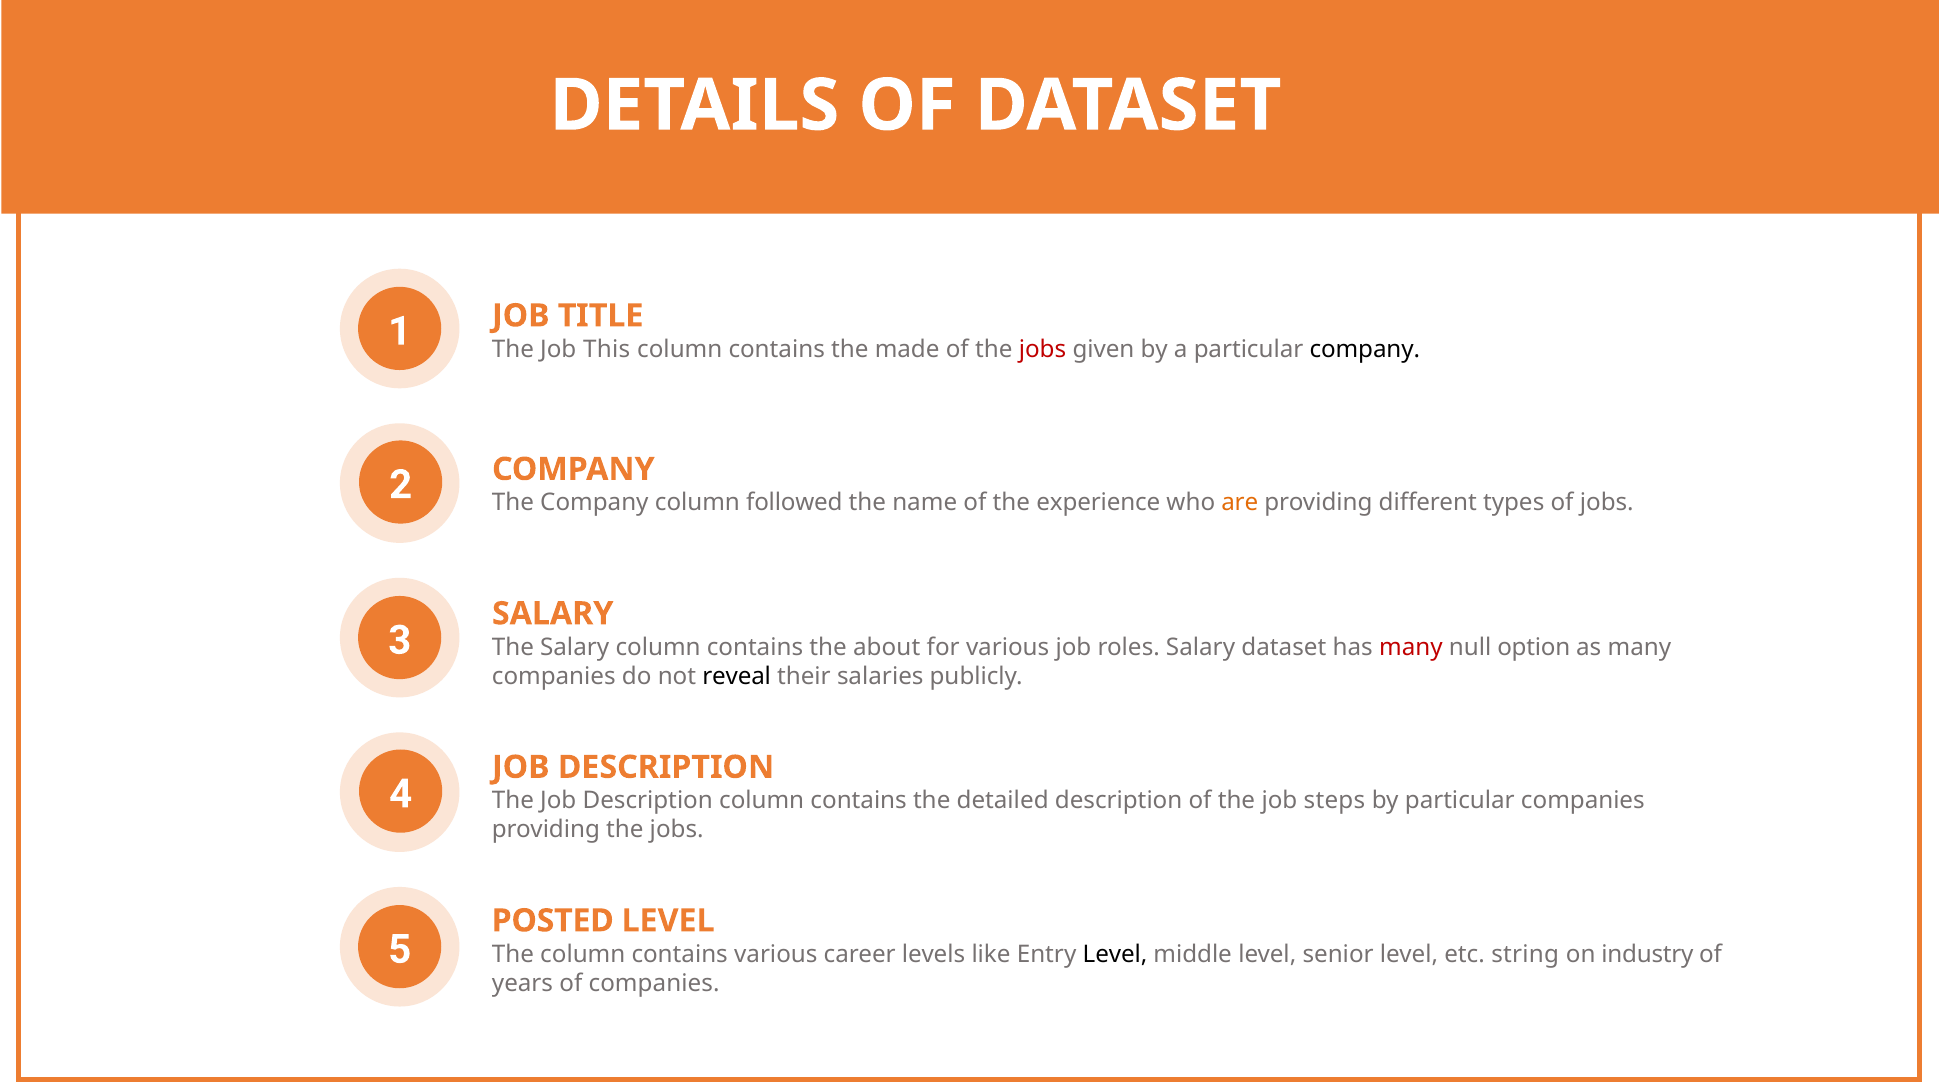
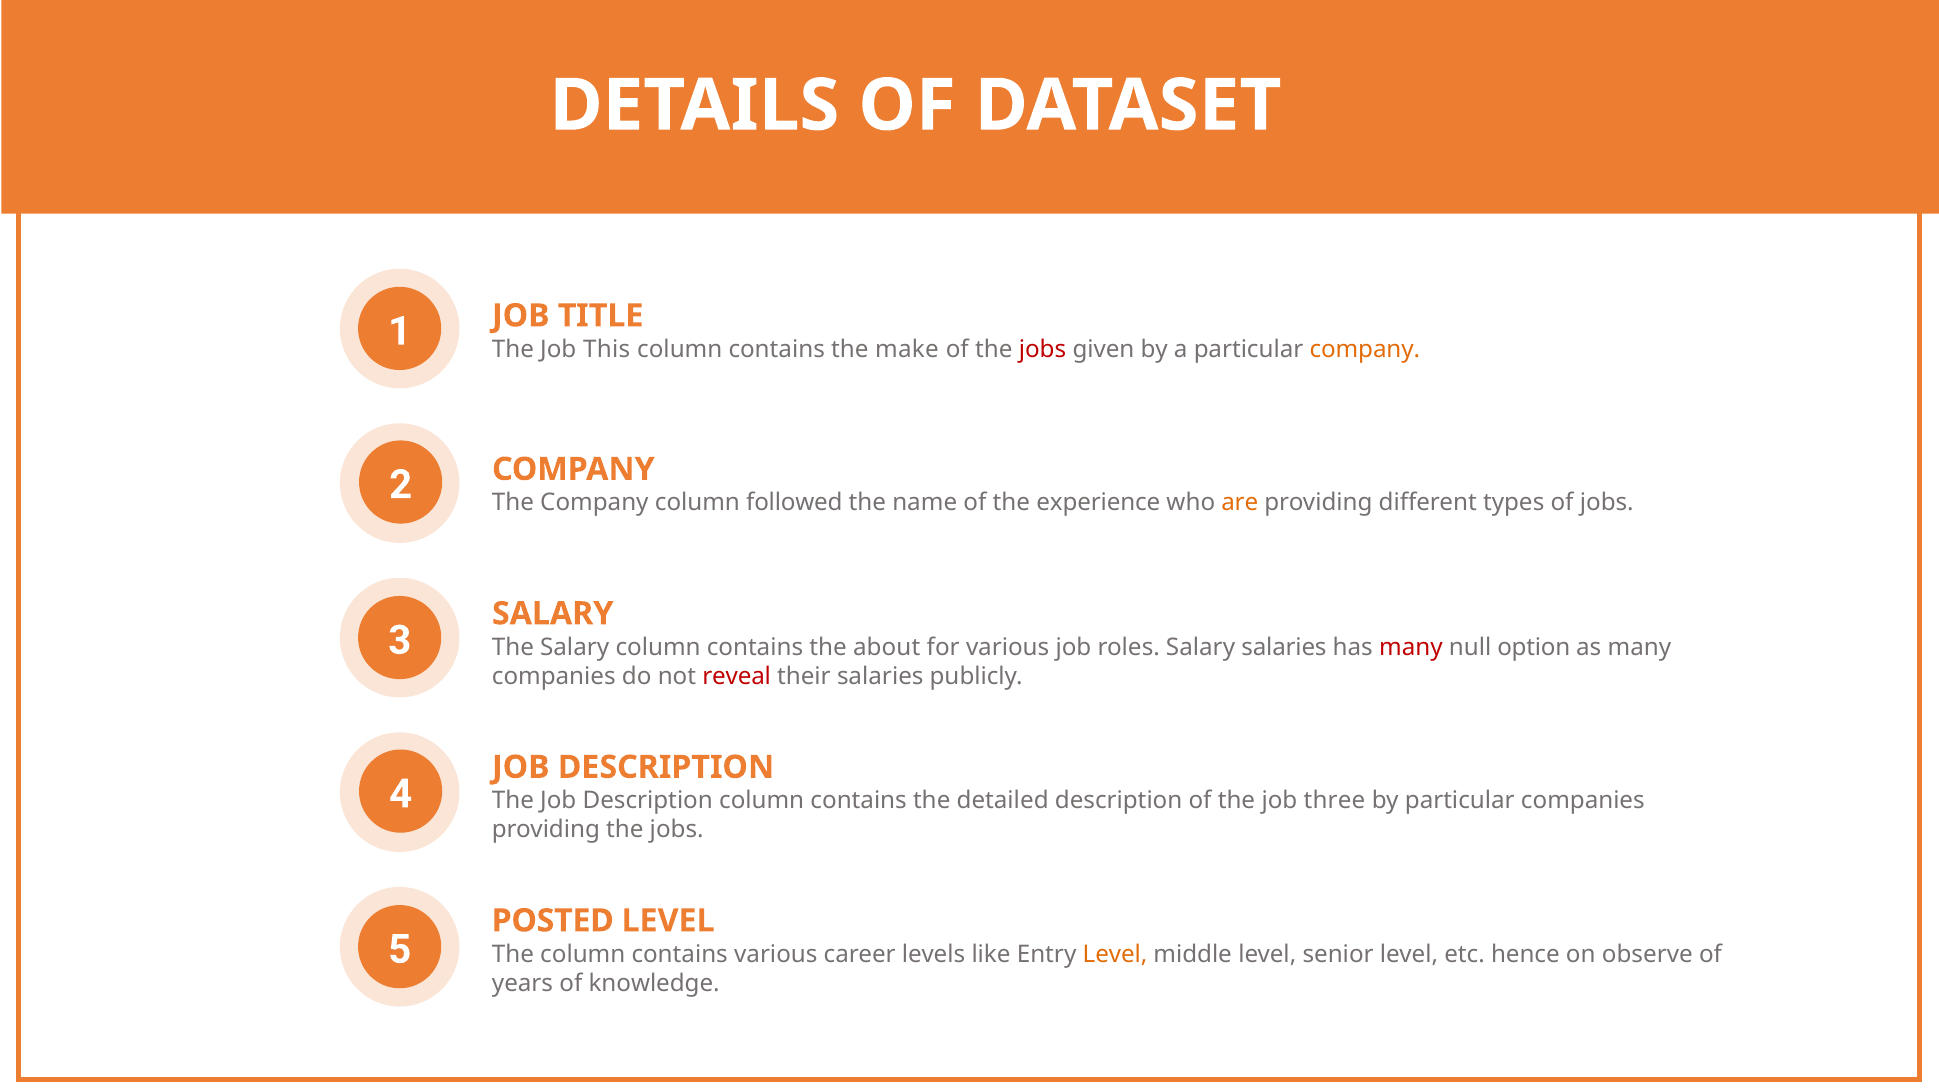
made: made -> make
company at (1365, 349) colour: black -> orange
Salary dataset: dataset -> salaries
reveal colour: black -> red
steps: steps -> three
Level at (1115, 954) colour: black -> orange
string: string -> hence
industry: industry -> observe
of companies: companies -> knowledge
